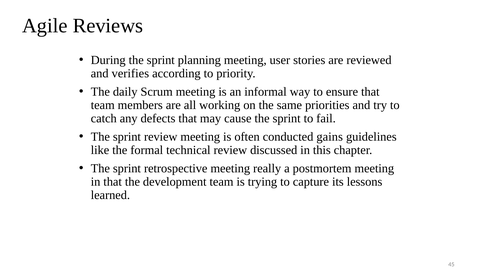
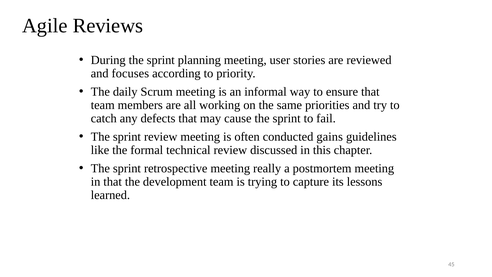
verifies: verifies -> focuses
